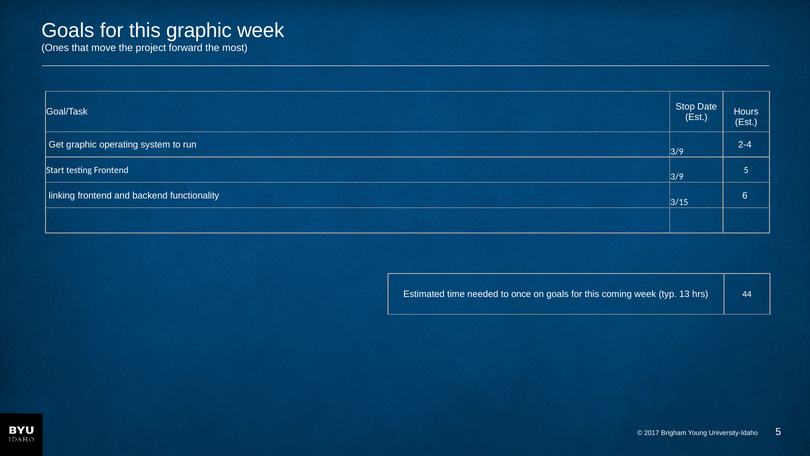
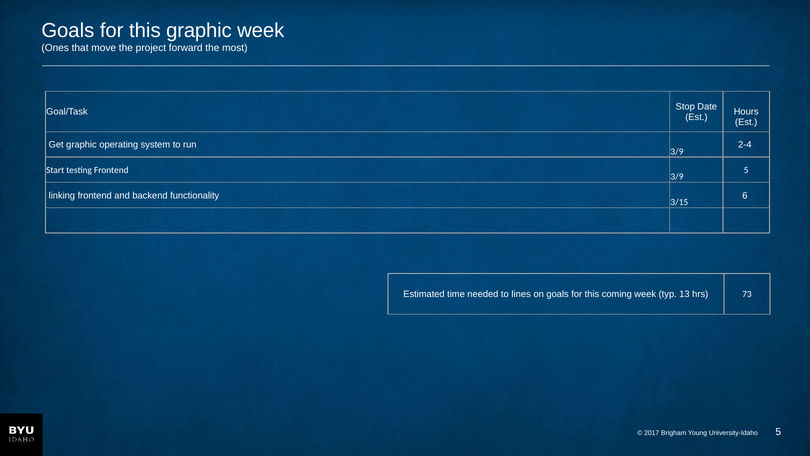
once: once -> lines
44: 44 -> 73
